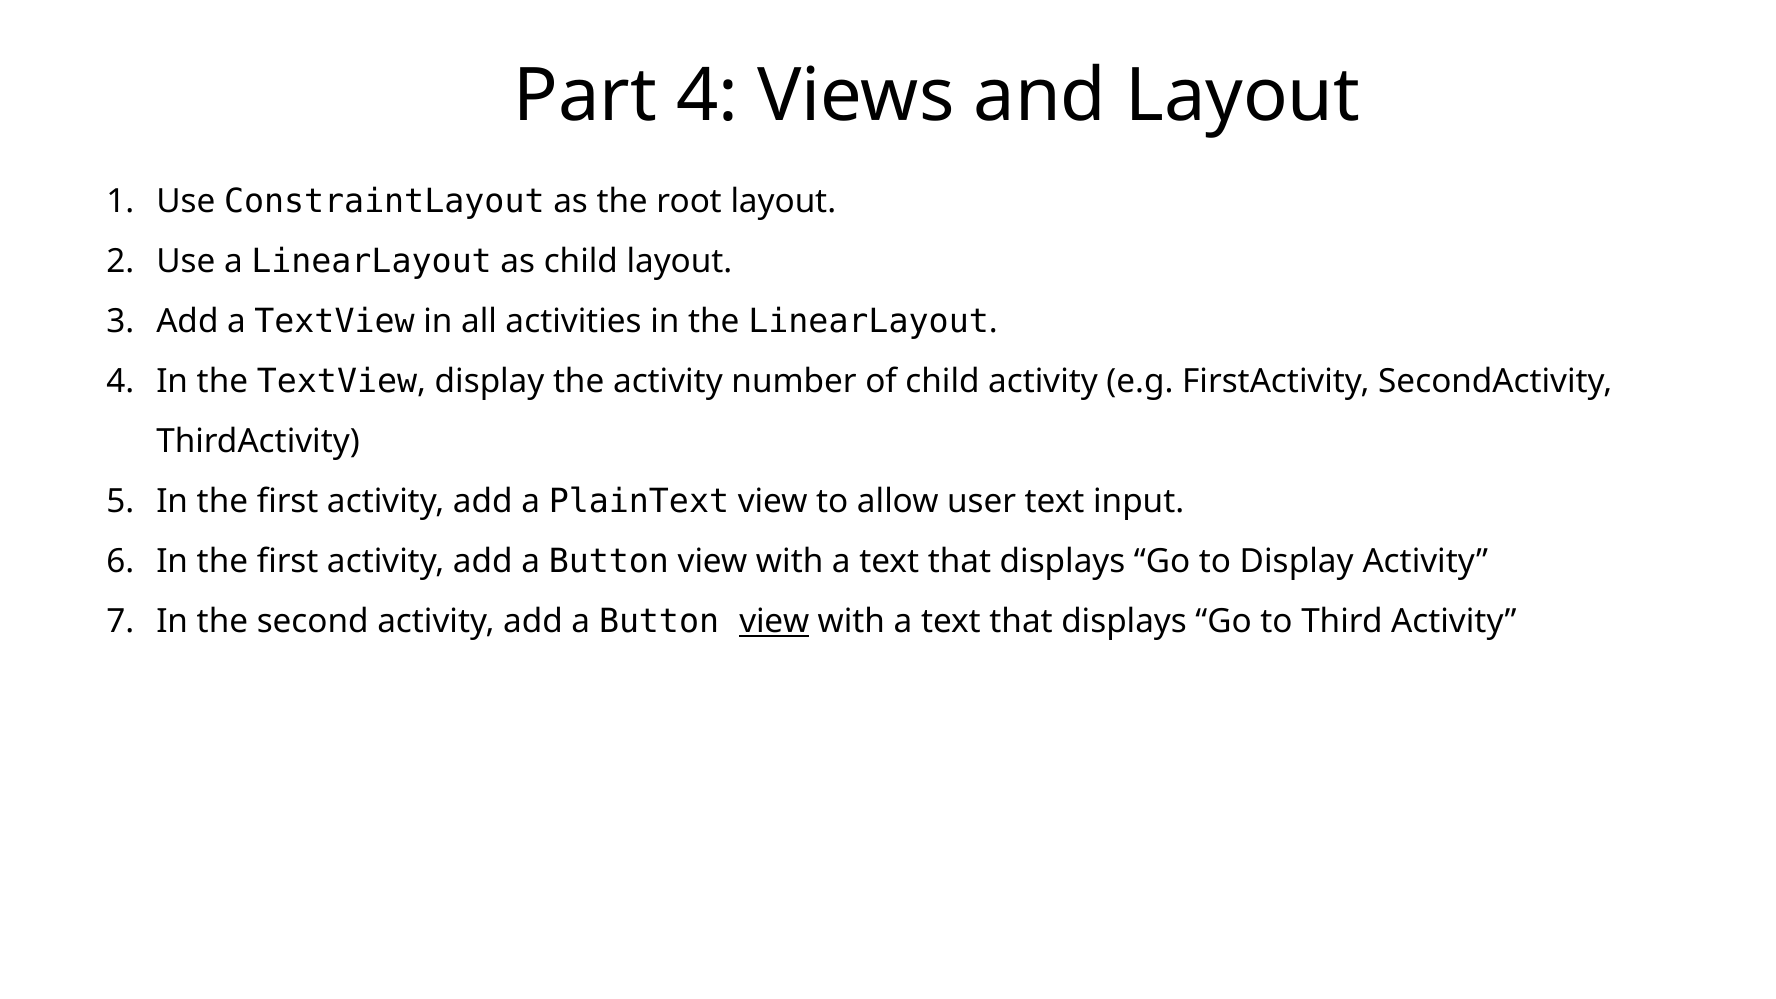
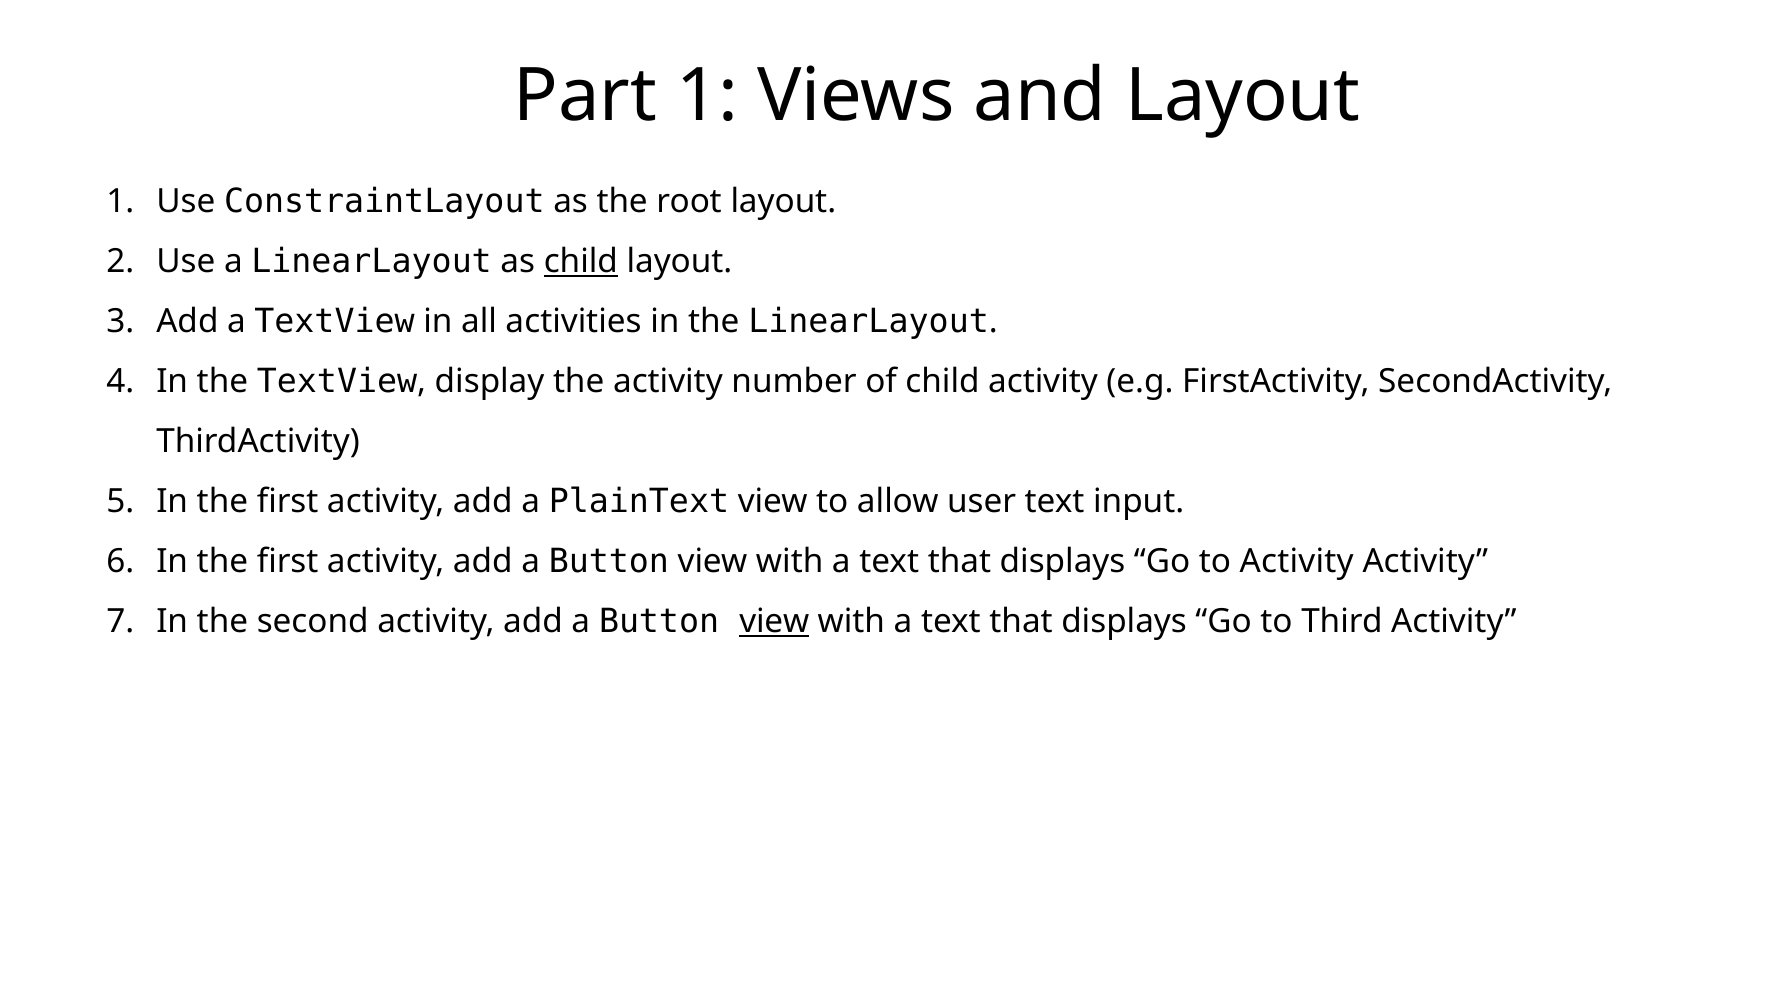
Part 4: 4 -> 1
child at (581, 262) underline: none -> present
to Display: Display -> Activity
